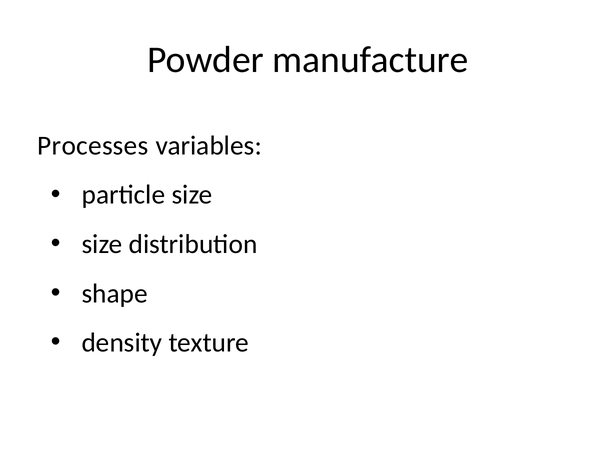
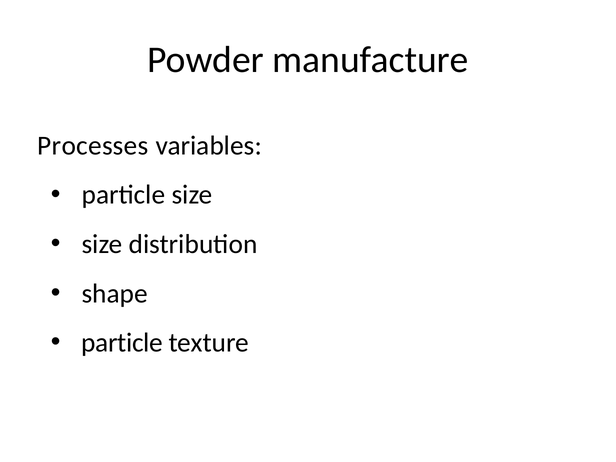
density at (122, 343): density -> particle
